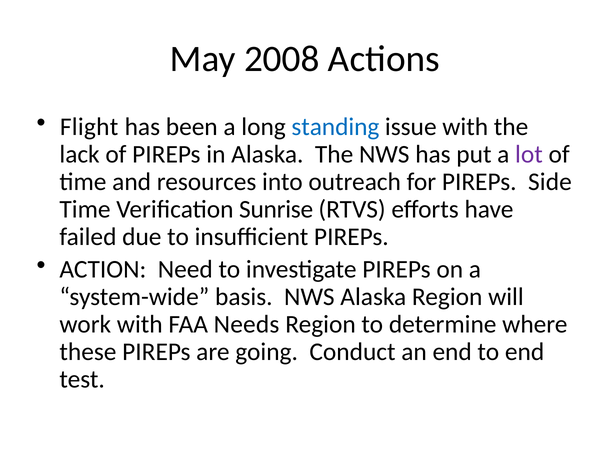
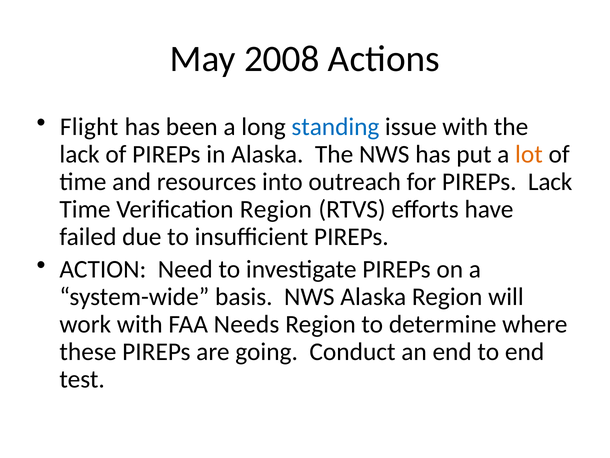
lot colour: purple -> orange
PIREPs Side: Side -> Lack
Verification Sunrise: Sunrise -> Region
